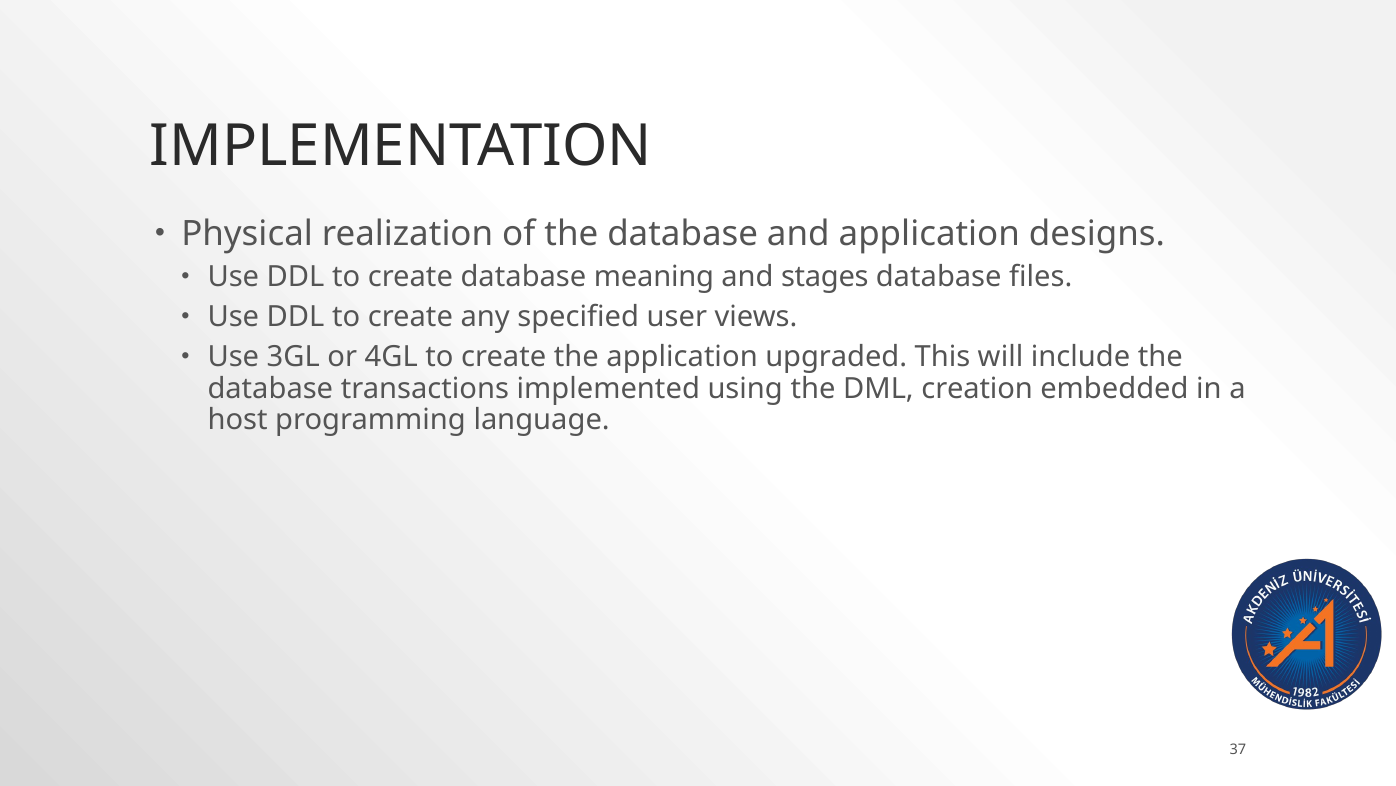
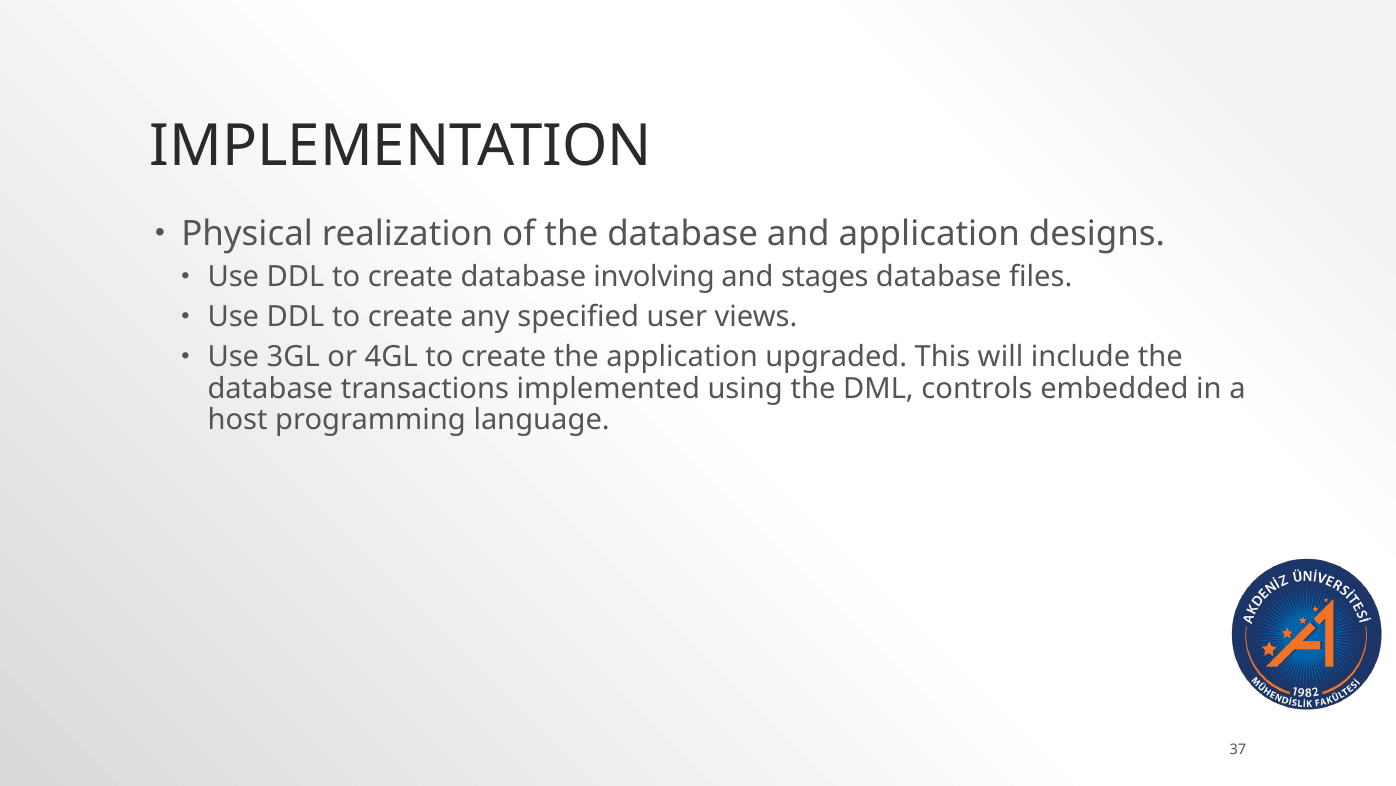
meaning: meaning -> involving
creation: creation -> controls
